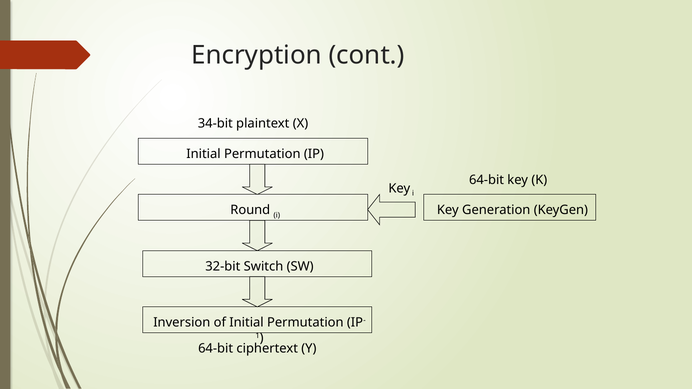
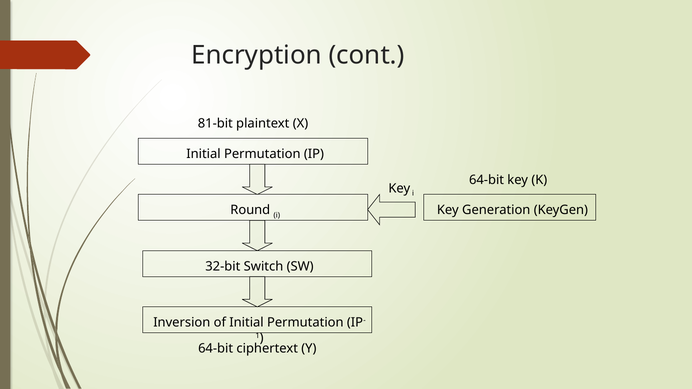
34-bit: 34-bit -> 81-bit
